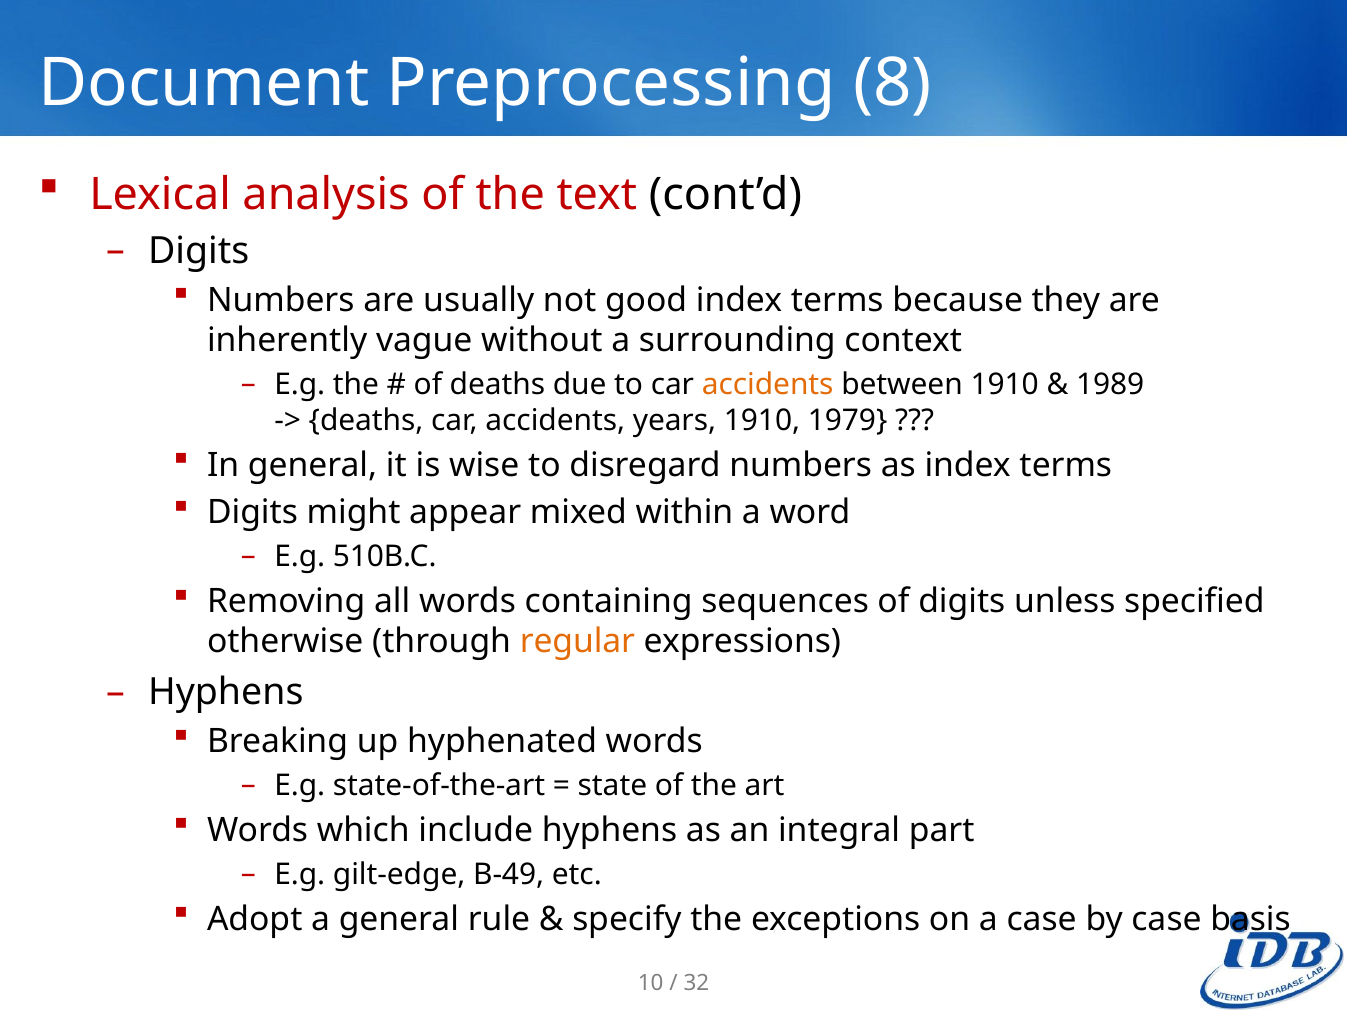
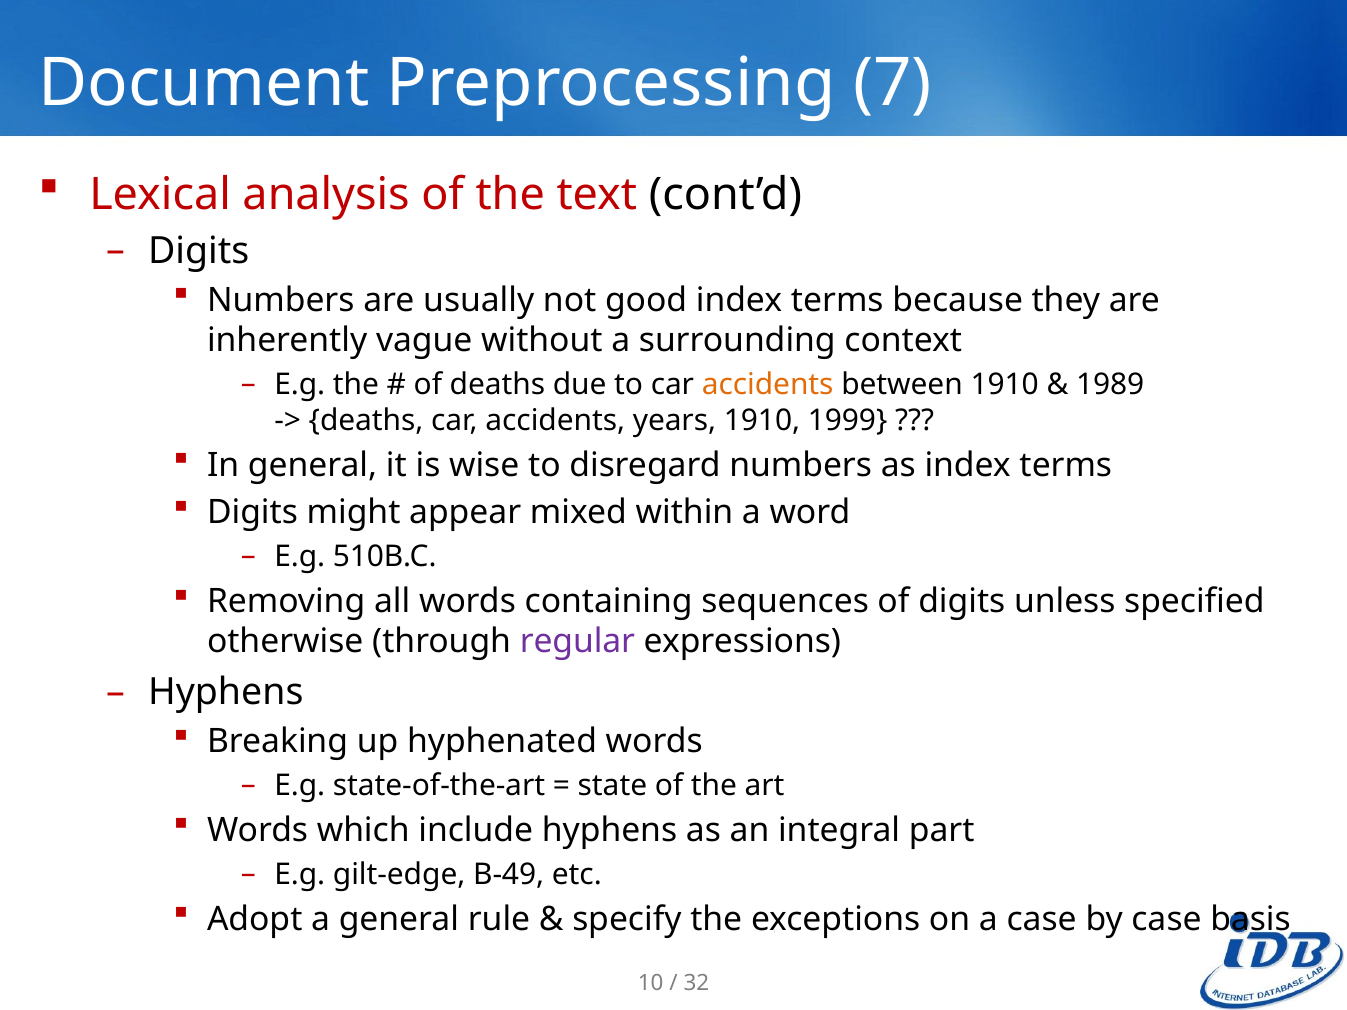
8: 8 -> 7
1979: 1979 -> 1999
regular colour: orange -> purple
